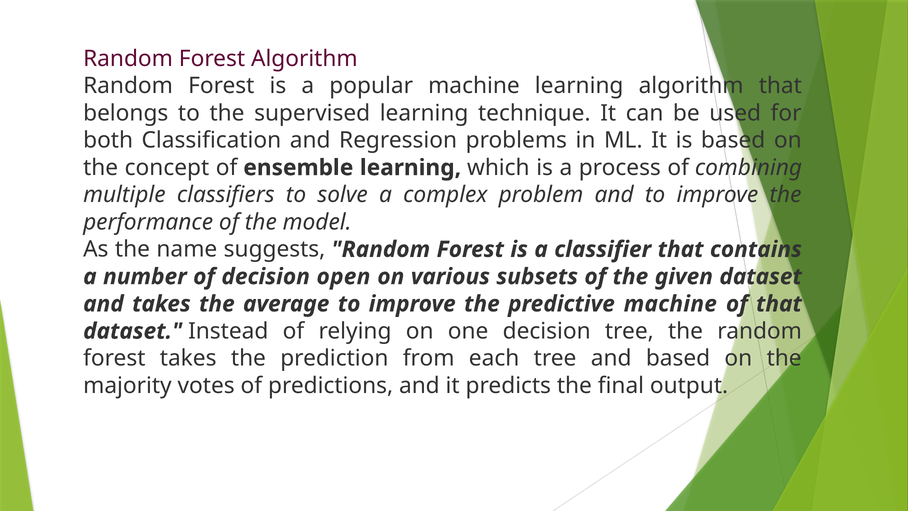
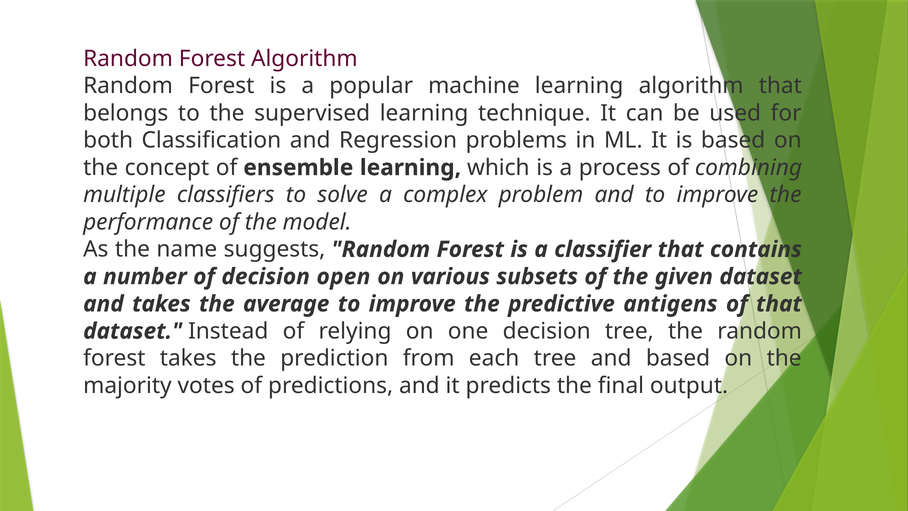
predictive machine: machine -> antigens
